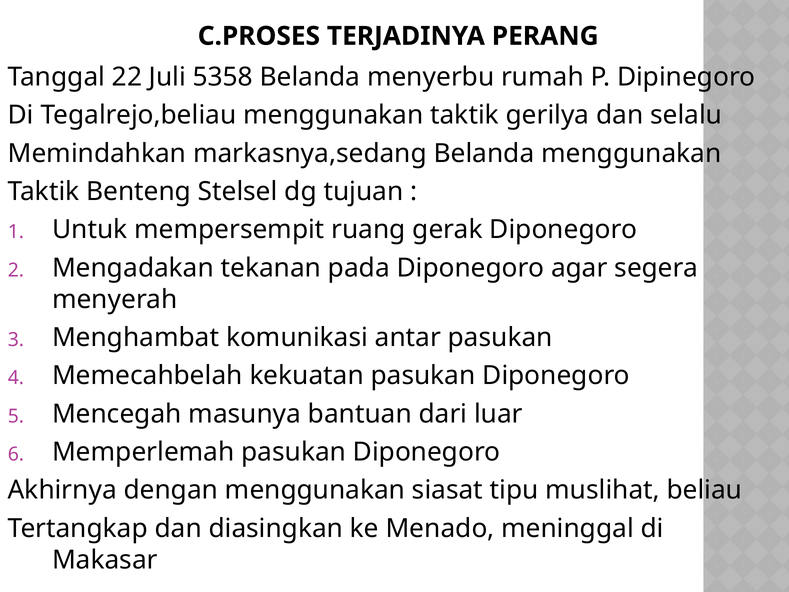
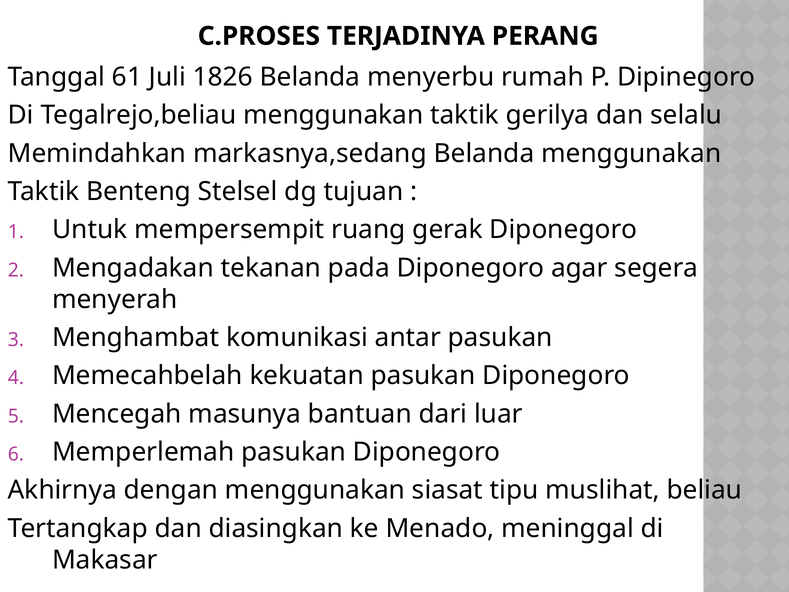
22: 22 -> 61
5358: 5358 -> 1826
